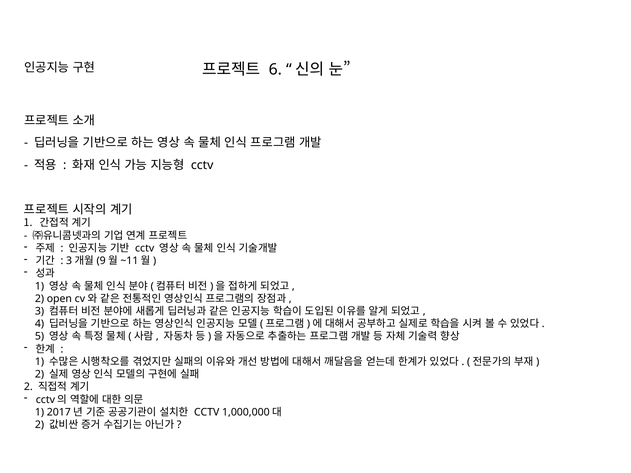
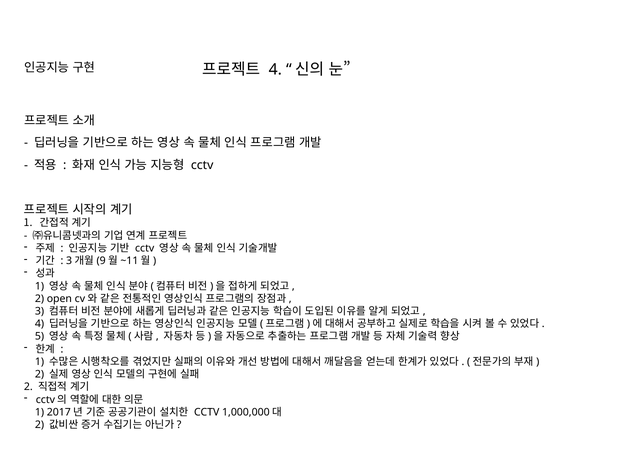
6 at (275, 70): 6 -> 4
